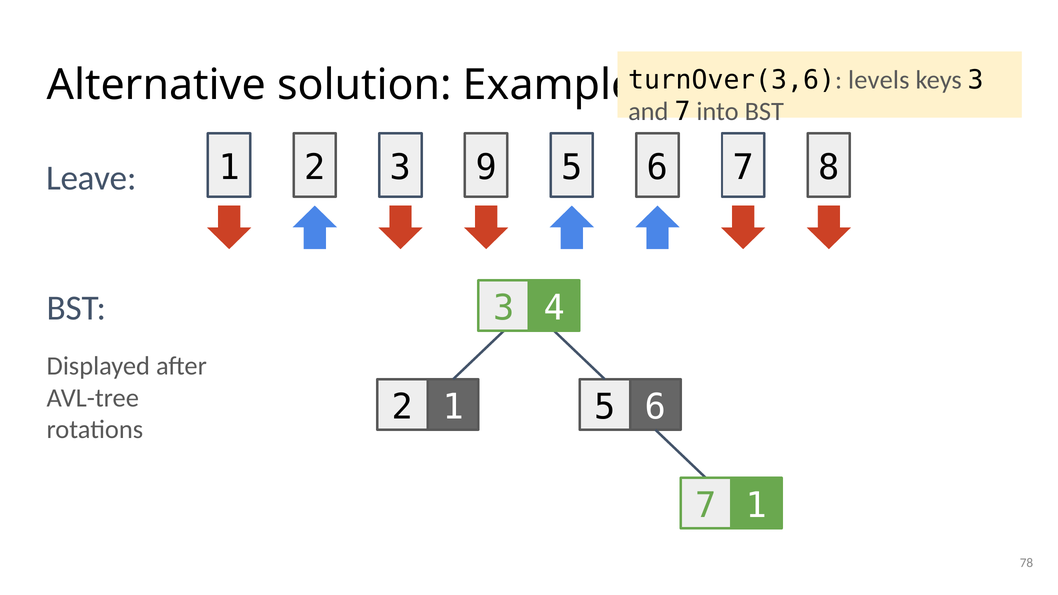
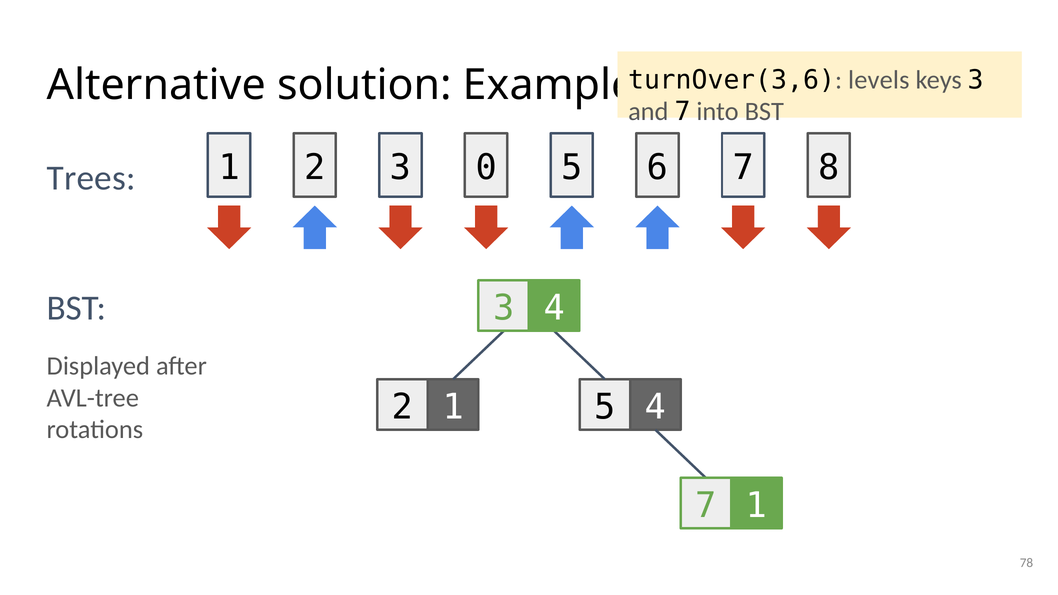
9: 9 -> 0
Leave: Leave -> Trees
6 at (655, 407): 6 -> 4
